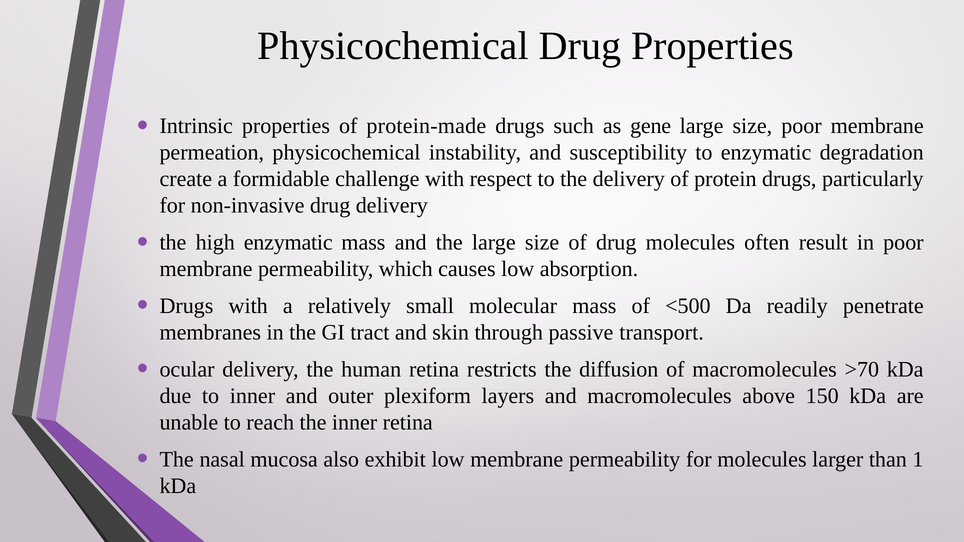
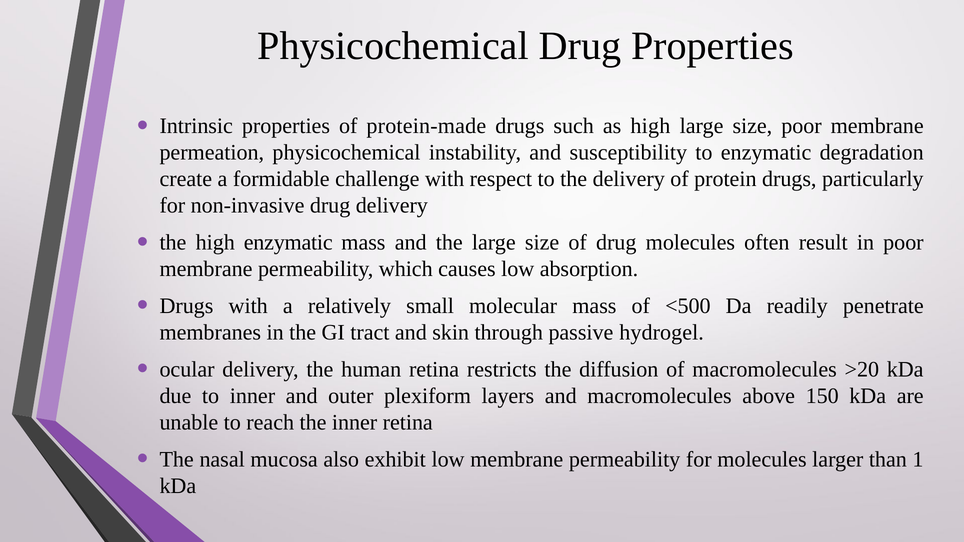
as gene: gene -> high
transport: transport -> hydrogel
>70: >70 -> >20
